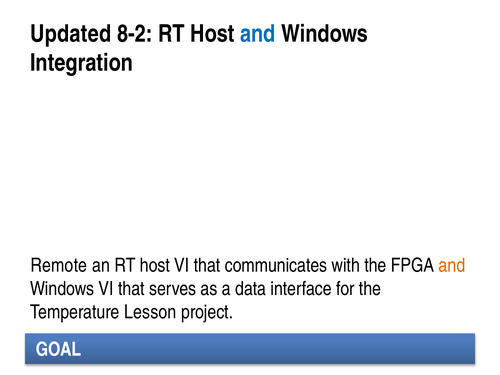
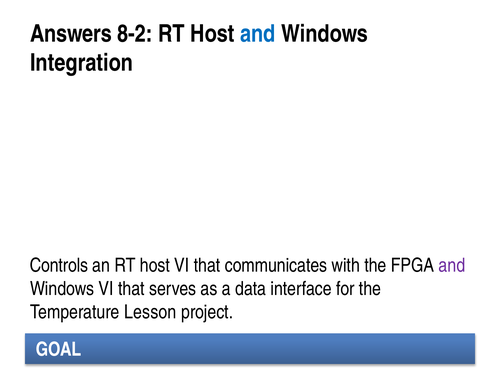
Updated: Updated -> Answers
Remote: Remote -> Controls
and at (452, 265) colour: orange -> purple
